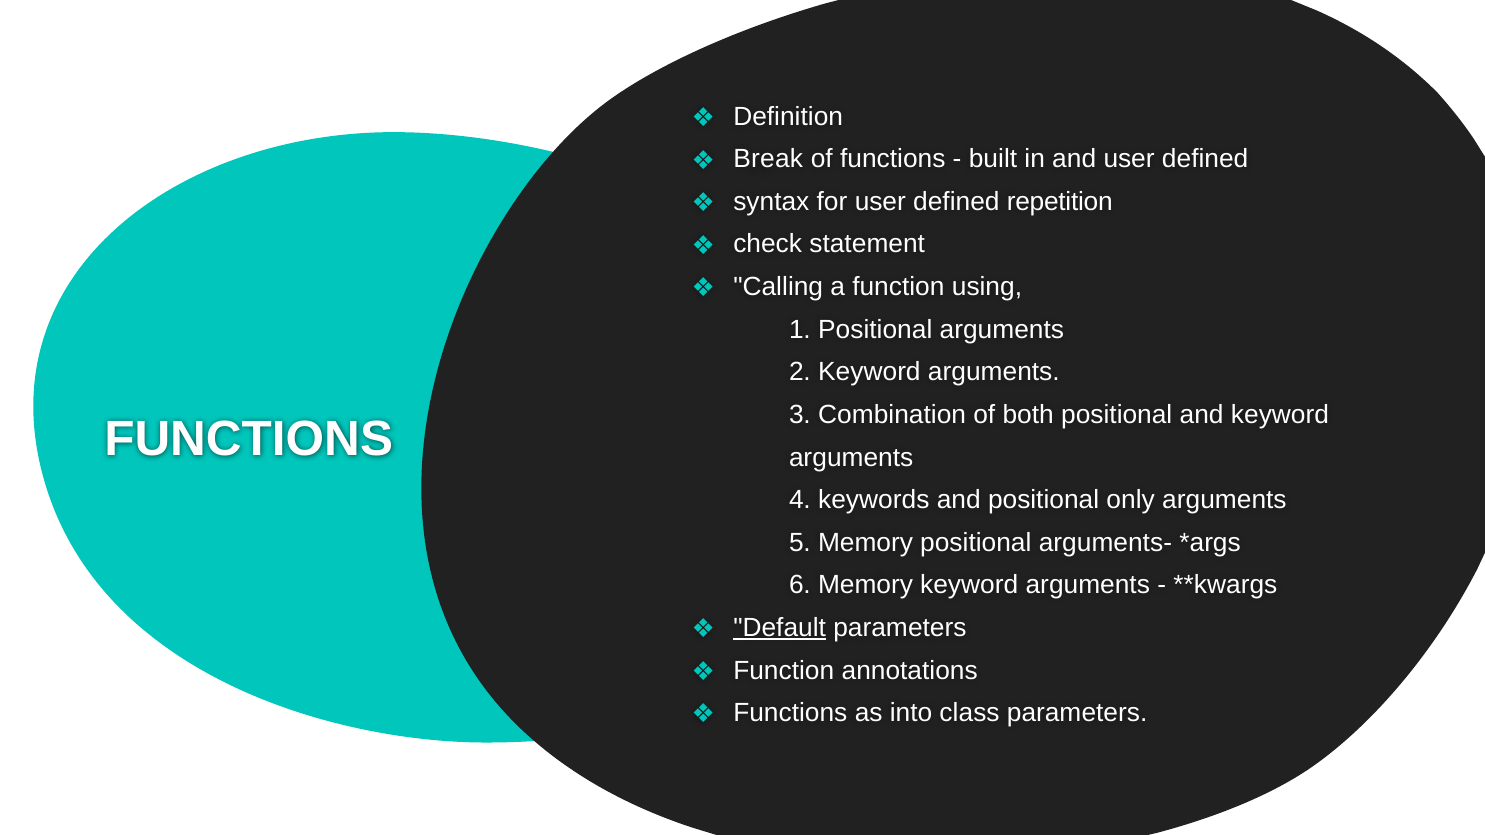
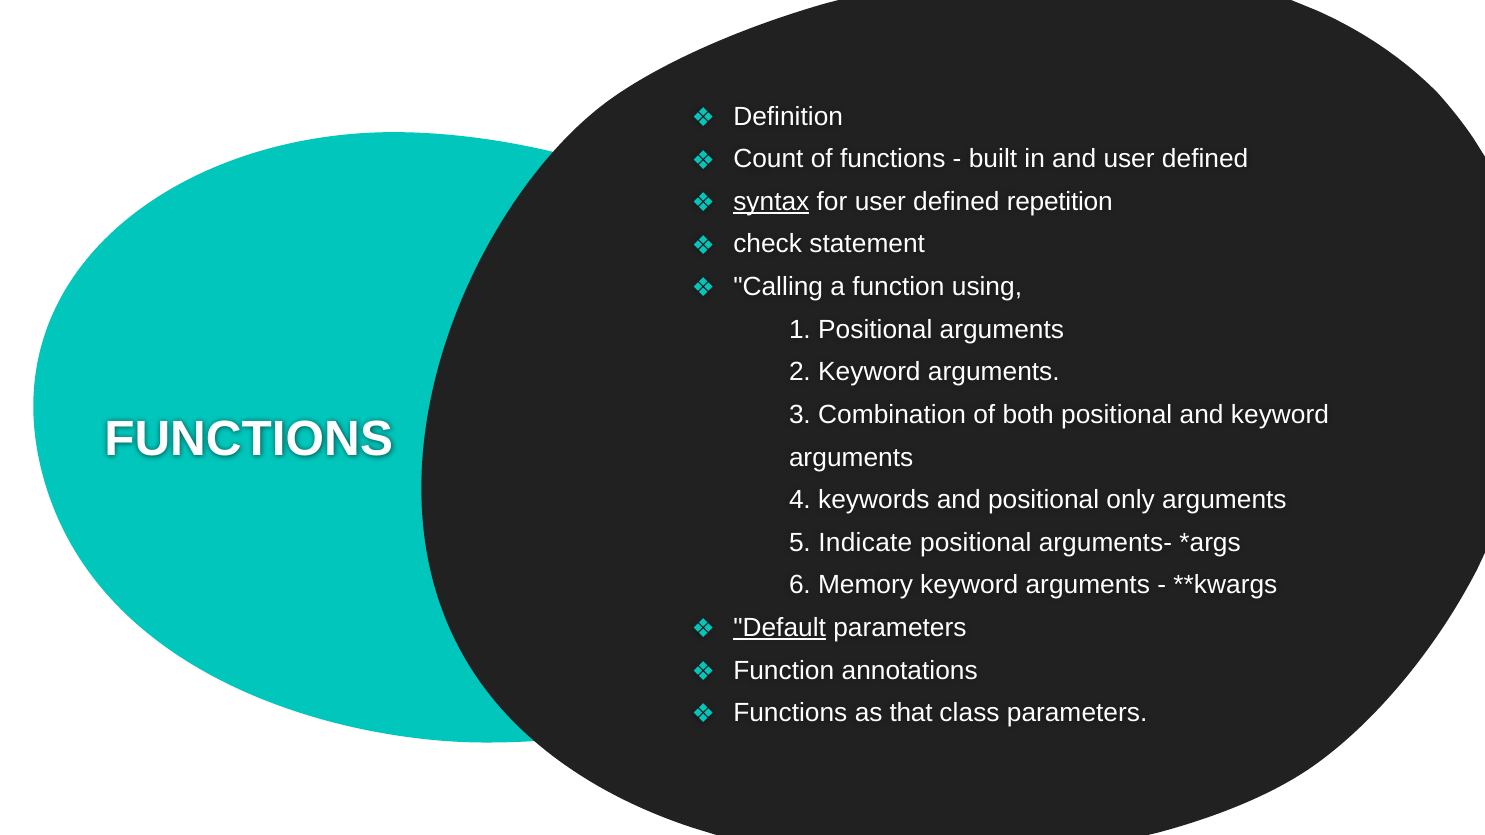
Break: Break -> Count
syntax underline: none -> present
5 Memory: Memory -> Indicate
into: into -> that
